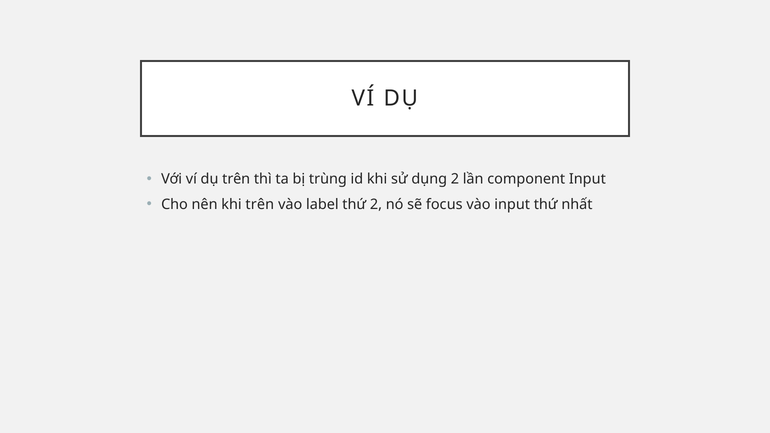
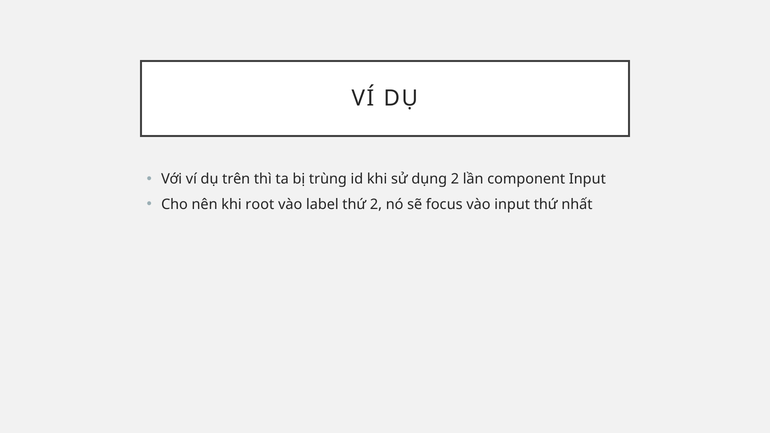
khi trên: trên -> root
